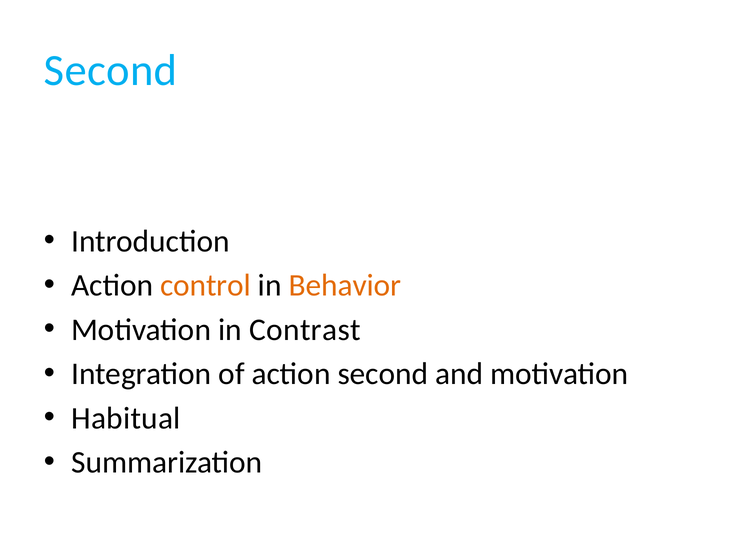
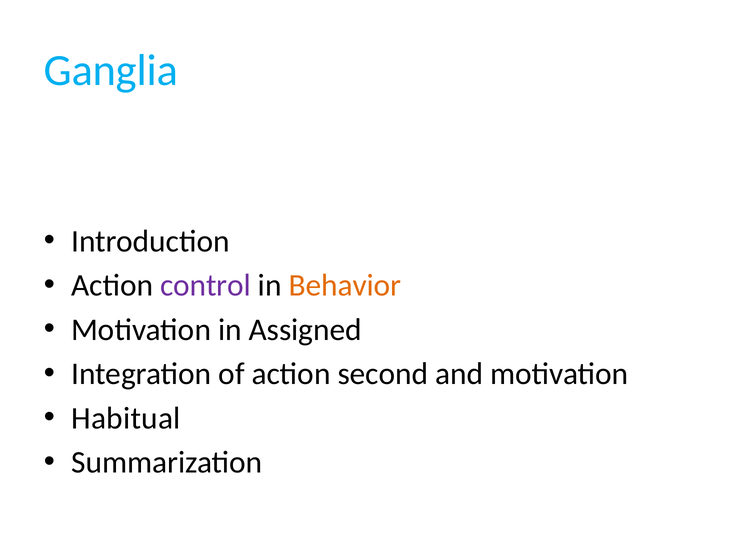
Second at (111, 71): Second -> Ganglia
control colour: orange -> purple
Contrast: Contrast -> Assigned
